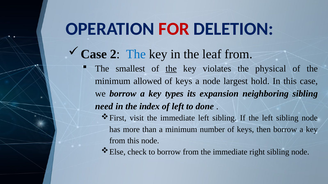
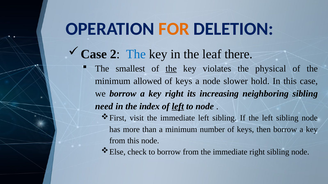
FOR colour: red -> orange
leaf from: from -> there
largest: largest -> slower
key types: types -> right
expansion: expansion -> increasing
left at (178, 107) underline: none -> present
to done: done -> node
